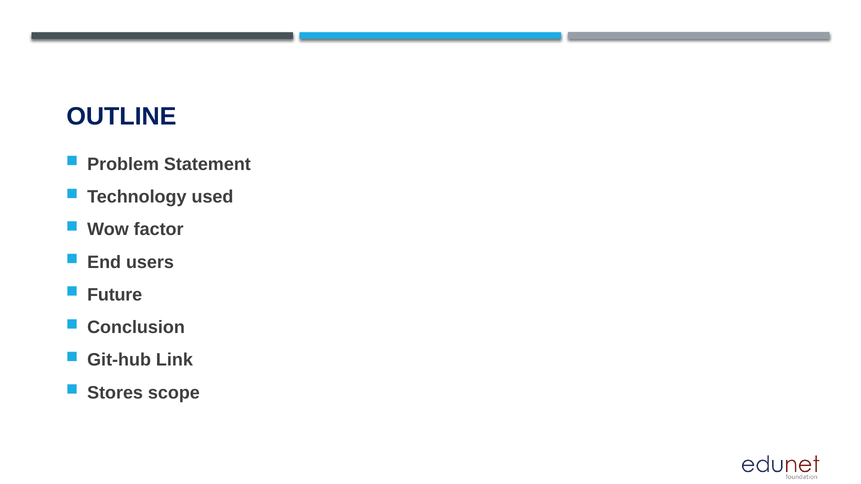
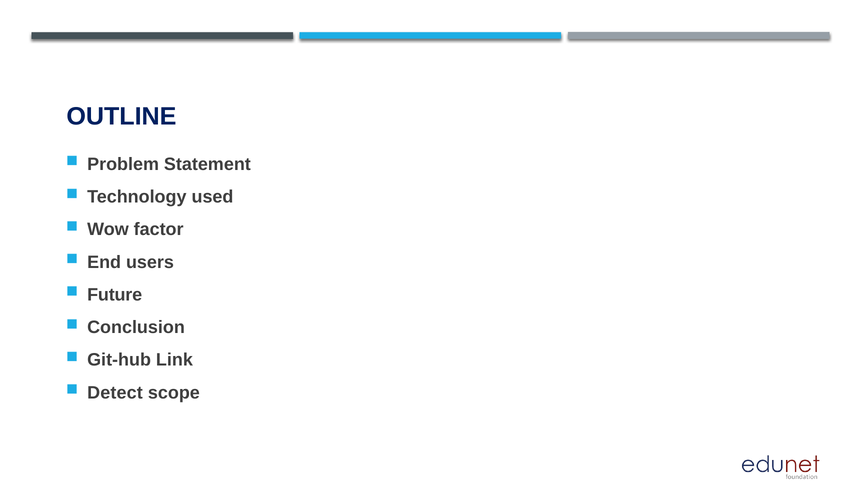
Stores: Stores -> Detect
